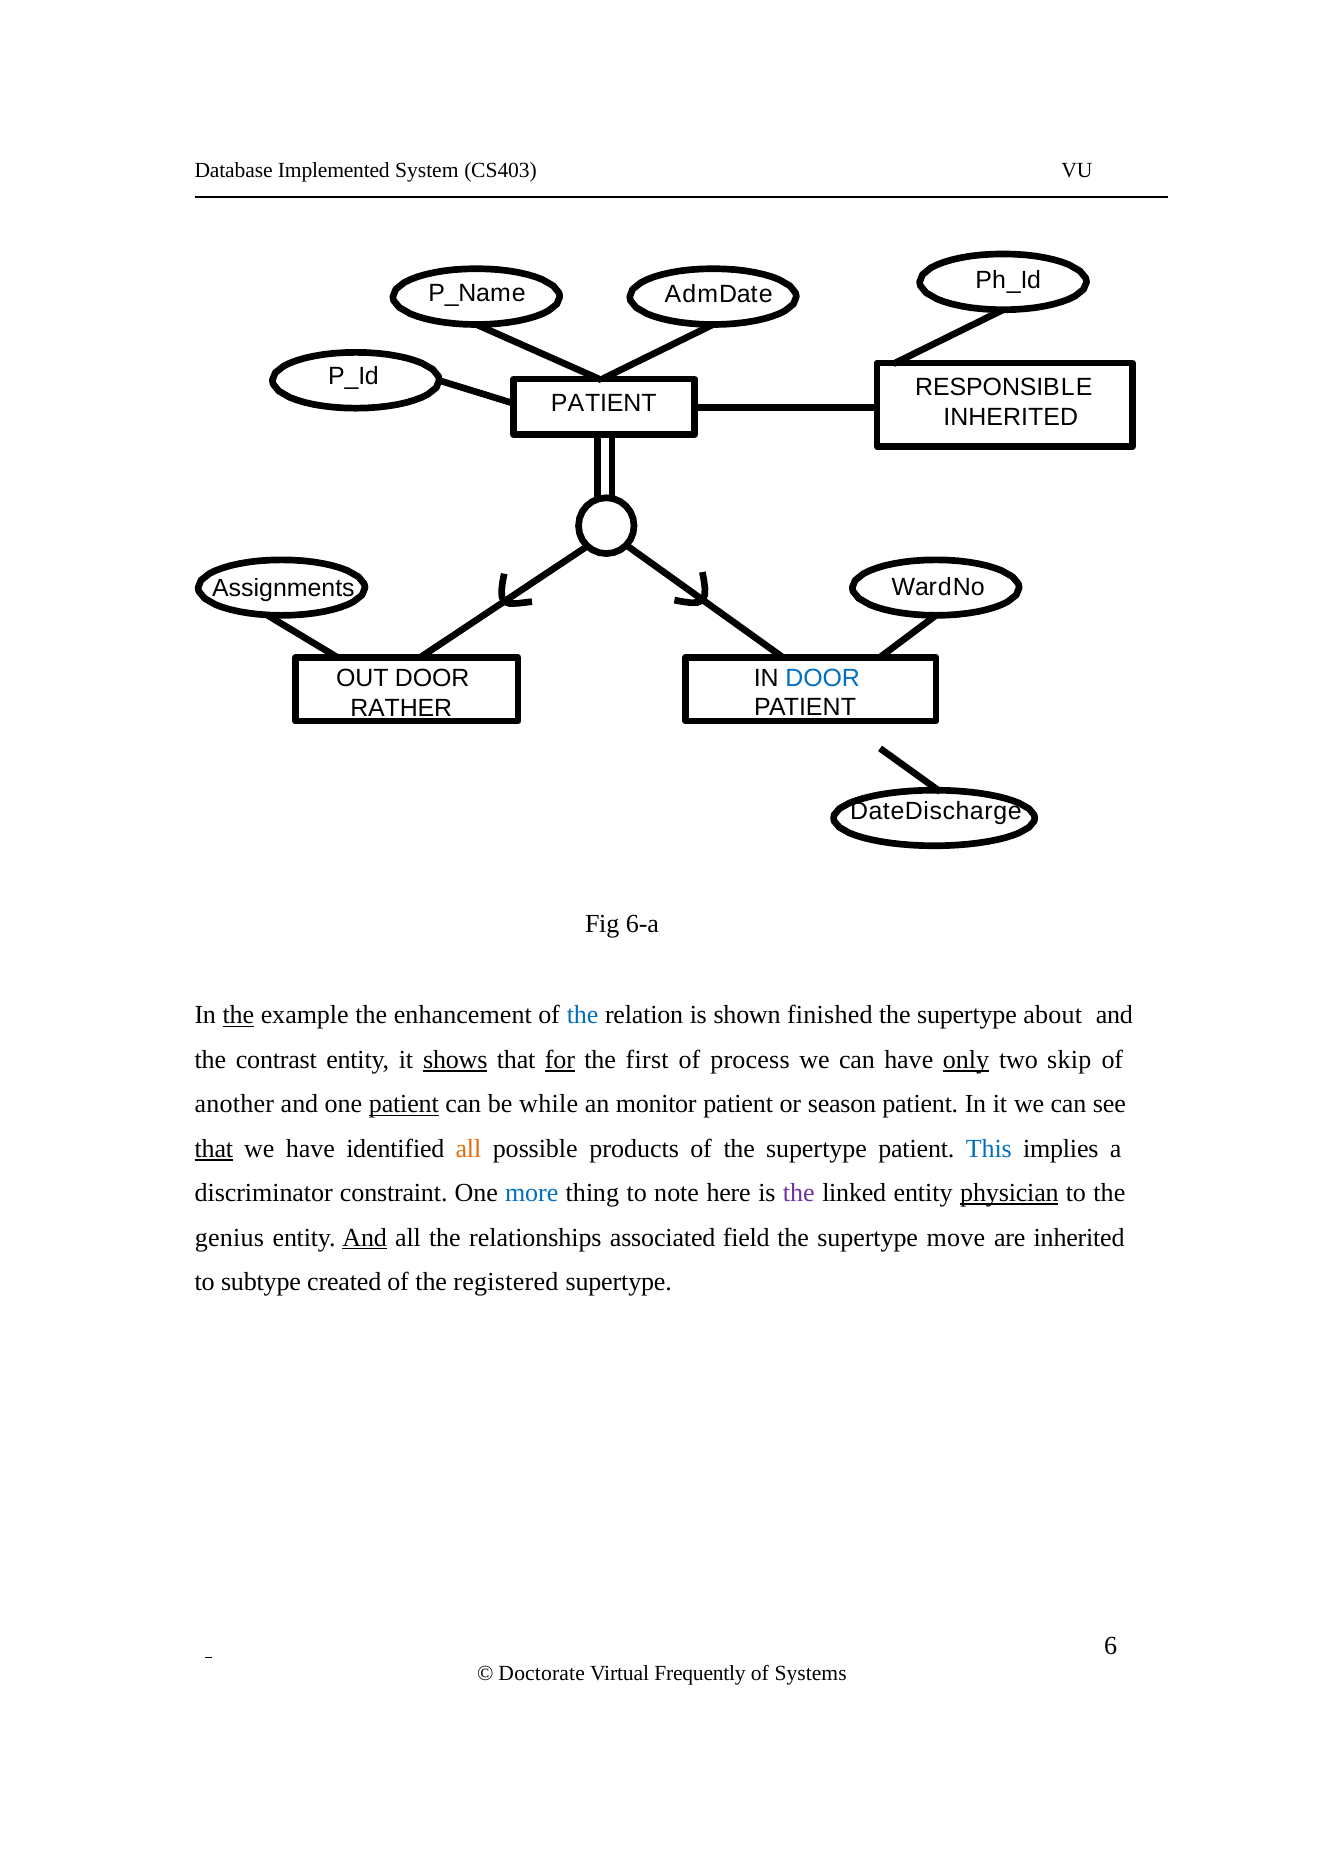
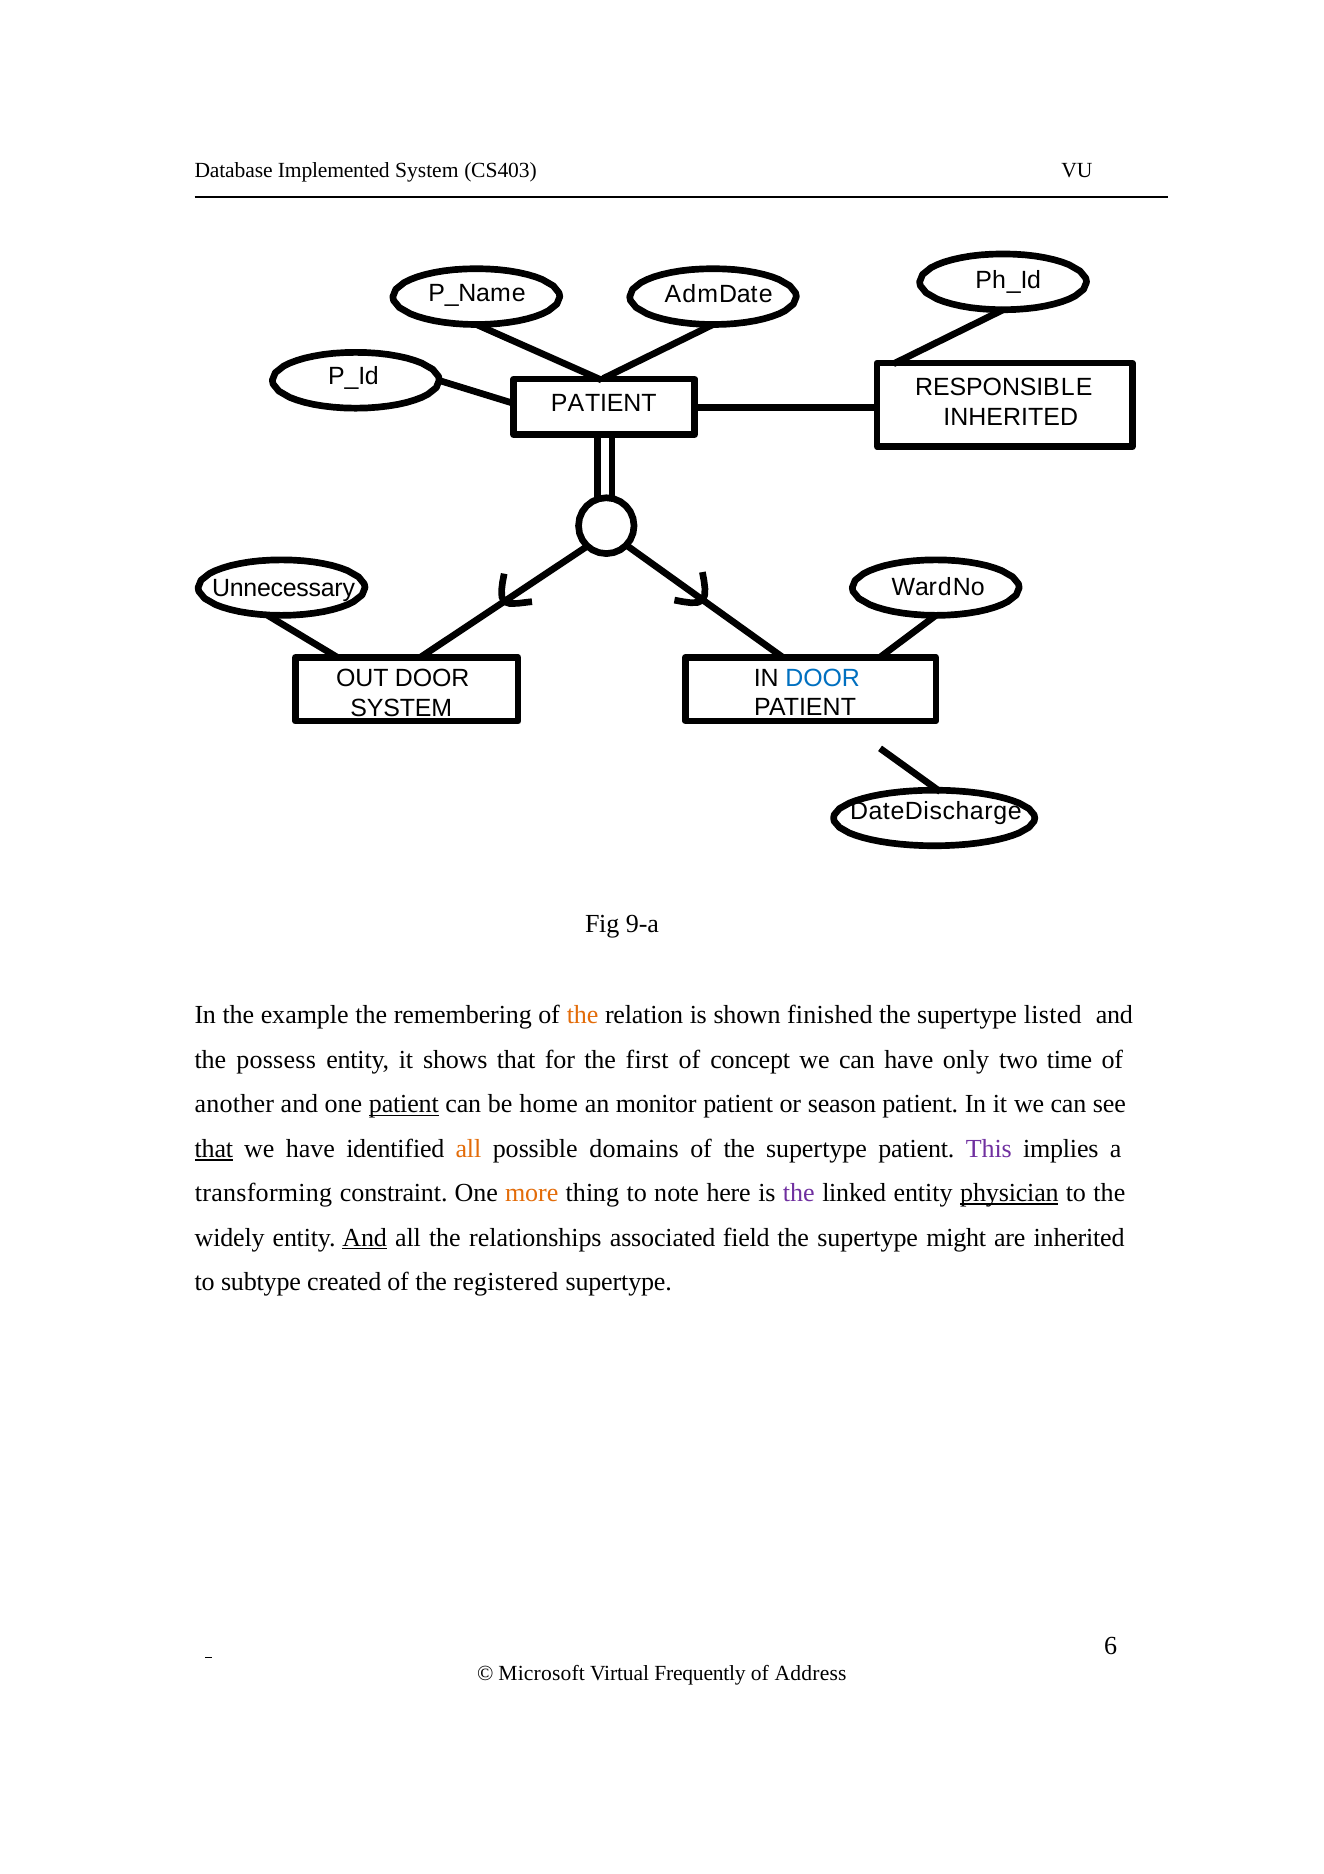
Assignments: Assignments -> Unnecessary
RATHER at (401, 708): RATHER -> SYSTEM
6-a: 6-a -> 9-a
the at (238, 1015) underline: present -> none
enhancement: enhancement -> remembering
the at (583, 1015) colour: blue -> orange
about: about -> listed
contrast: contrast -> possess
shows underline: present -> none
for underline: present -> none
process: process -> concept
only underline: present -> none
skip: skip -> time
while: while -> home
products: products -> domains
This colour: blue -> purple
discriminator: discriminator -> transforming
more colour: blue -> orange
genius: genius -> widely
move: move -> might
Doctorate: Doctorate -> Microsoft
Systems: Systems -> Address
